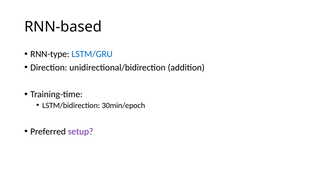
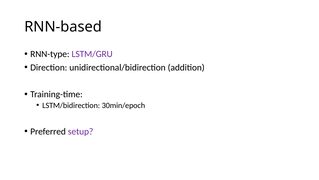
LSTM/GRU colour: blue -> purple
